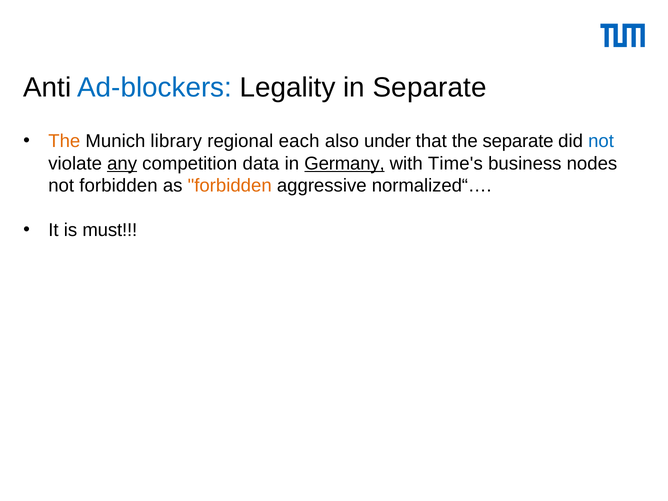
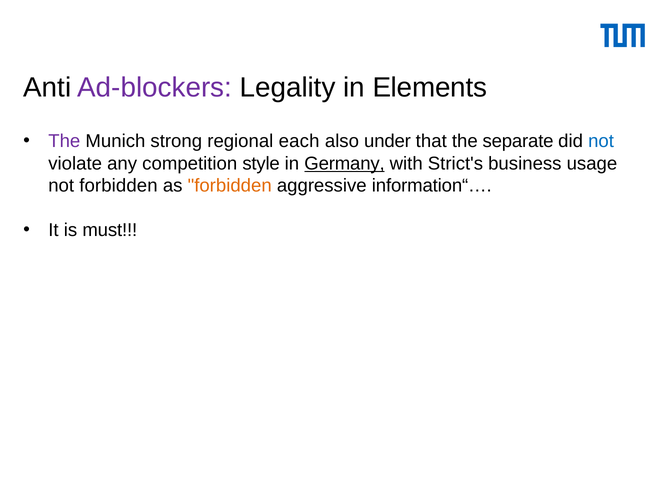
Ad-blockers colour: blue -> purple
in Separate: Separate -> Elements
The at (64, 141) colour: orange -> purple
library: library -> strong
any underline: present -> none
data: data -> style
Time's: Time's -> Strict's
nodes: nodes -> usage
normalized“…: normalized“… -> information“…
